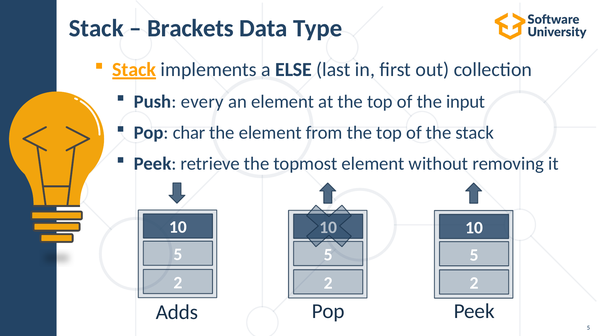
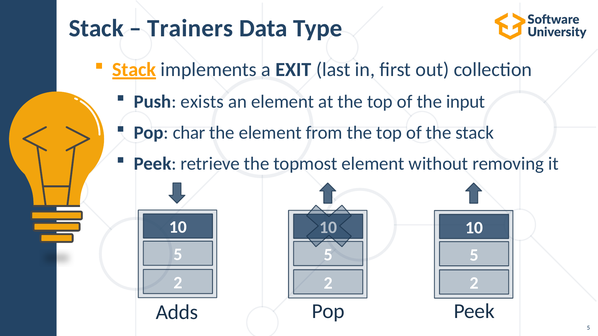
Brackets: Brackets -> Trainers
ELSE: ELSE -> EXIT
every: every -> exists
